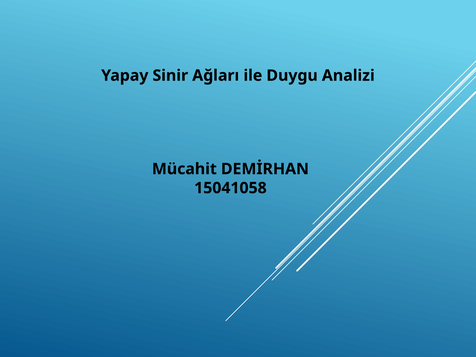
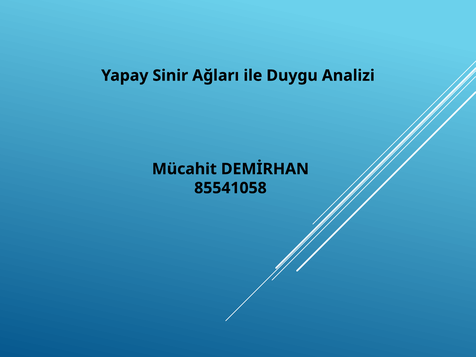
15041058: 15041058 -> 85541058
